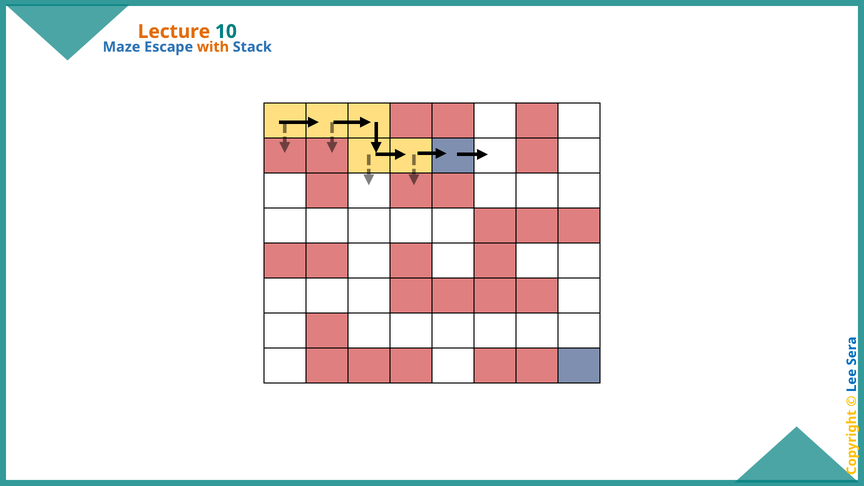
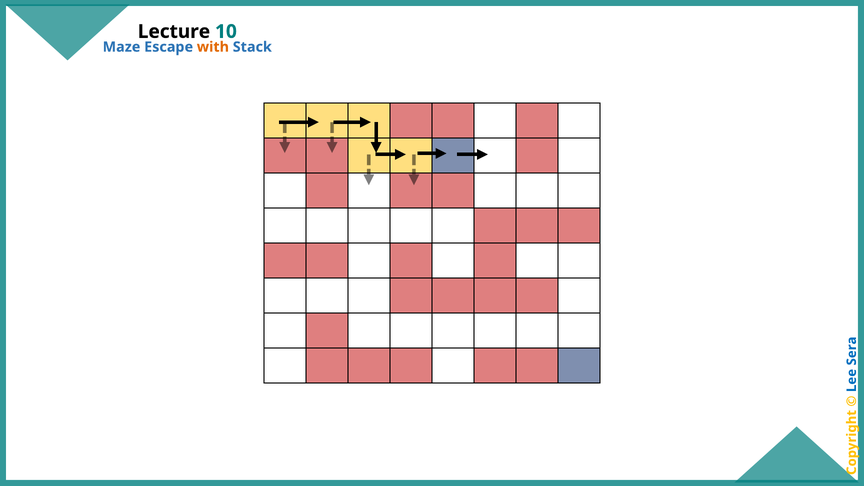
Lecture colour: orange -> black
